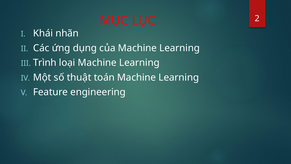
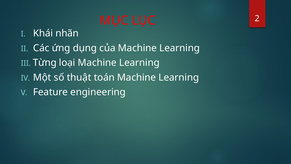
Trình: Trình -> Từng
